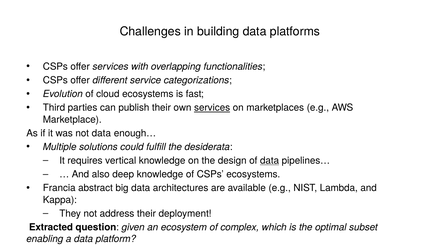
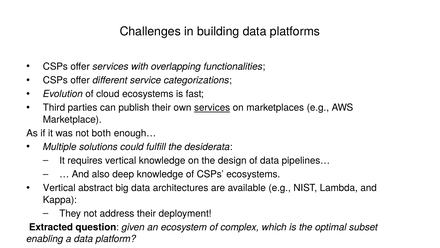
not data: data -> both
data at (270, 160) underline: present -> none
Francia at (59, 188): Francia -> Vertical
